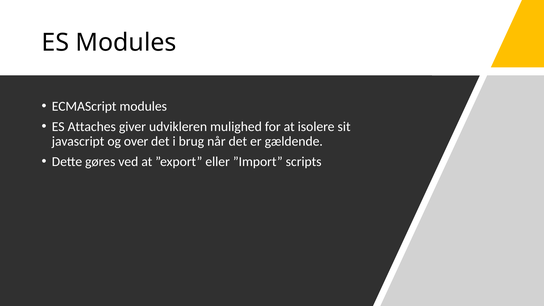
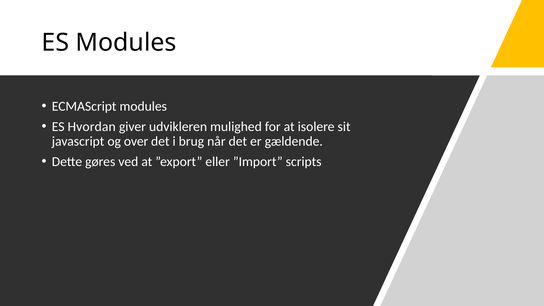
Attaches: Attaches -> Hvordan
